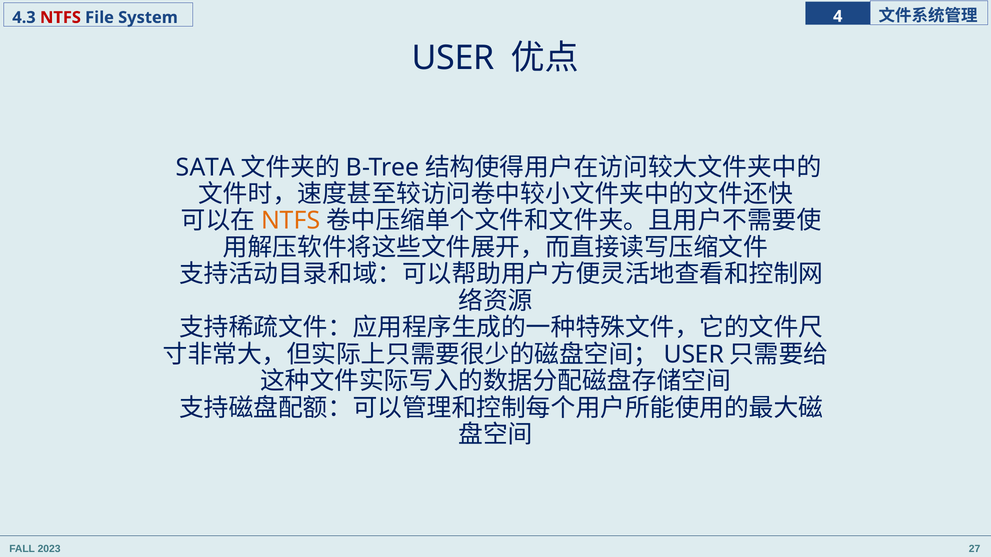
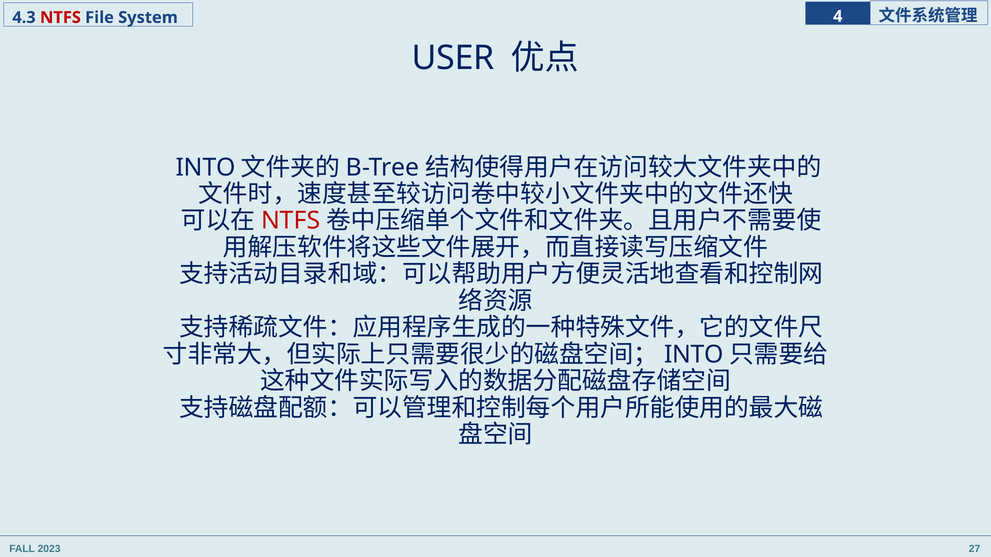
SATA at (205, 167): SATA -> INTO
NTFS at (291, 221) colour: orange -> red
USER at (694, 355): USER -> INTO
